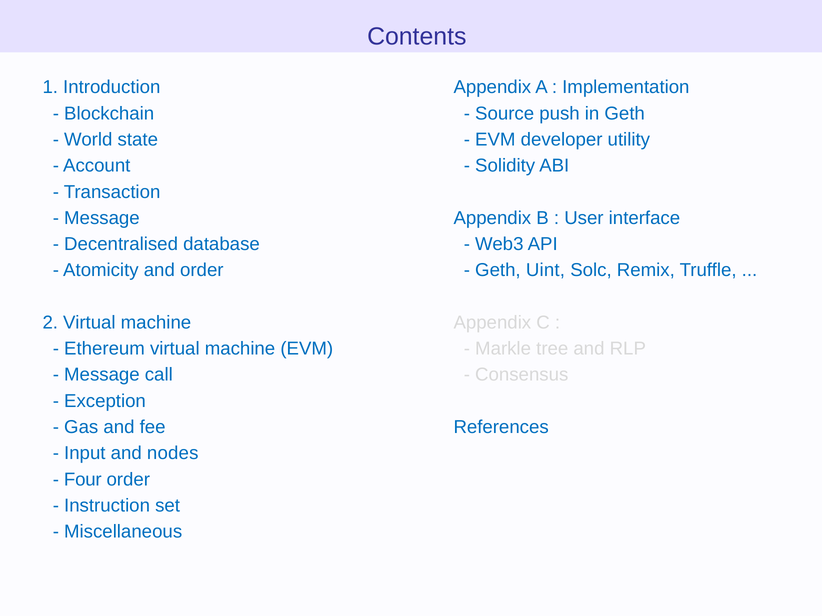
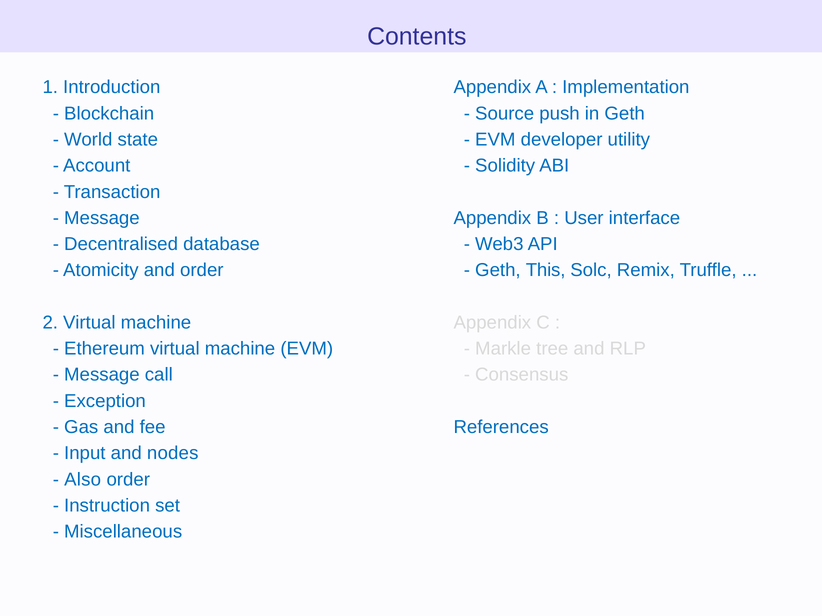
Uint: Uint -> This
Four: Four -> Also
